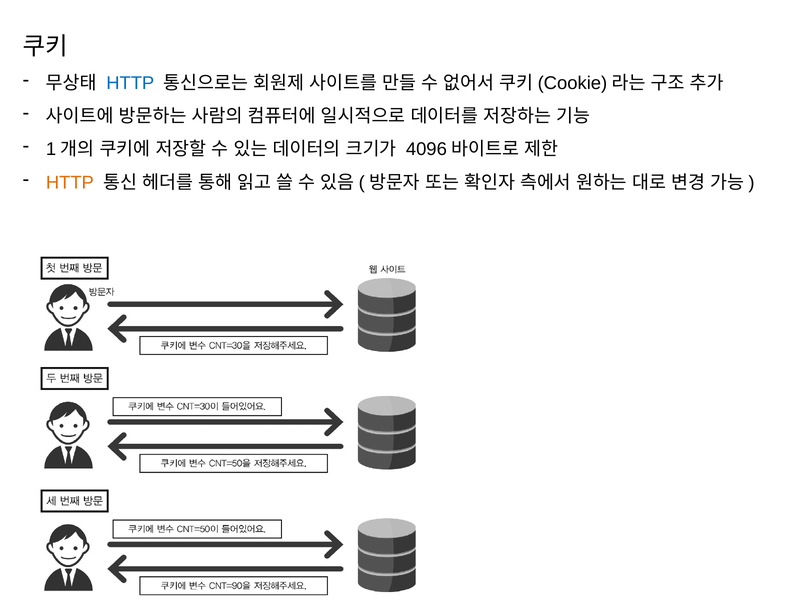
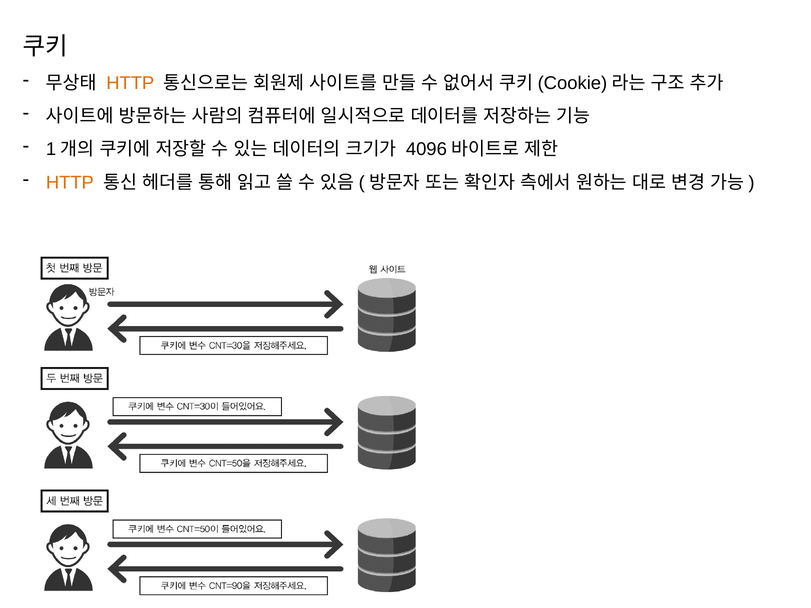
HTTP at (130, 83) colour: blue -> orange
